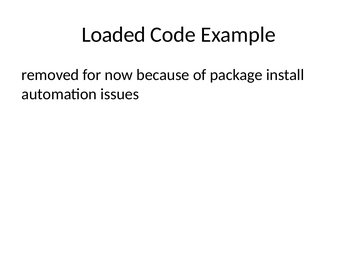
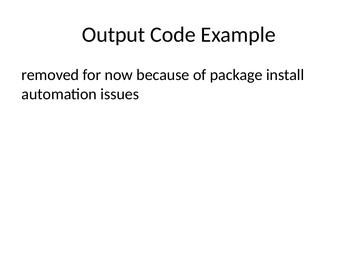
Loaded: Loaded -> Output
